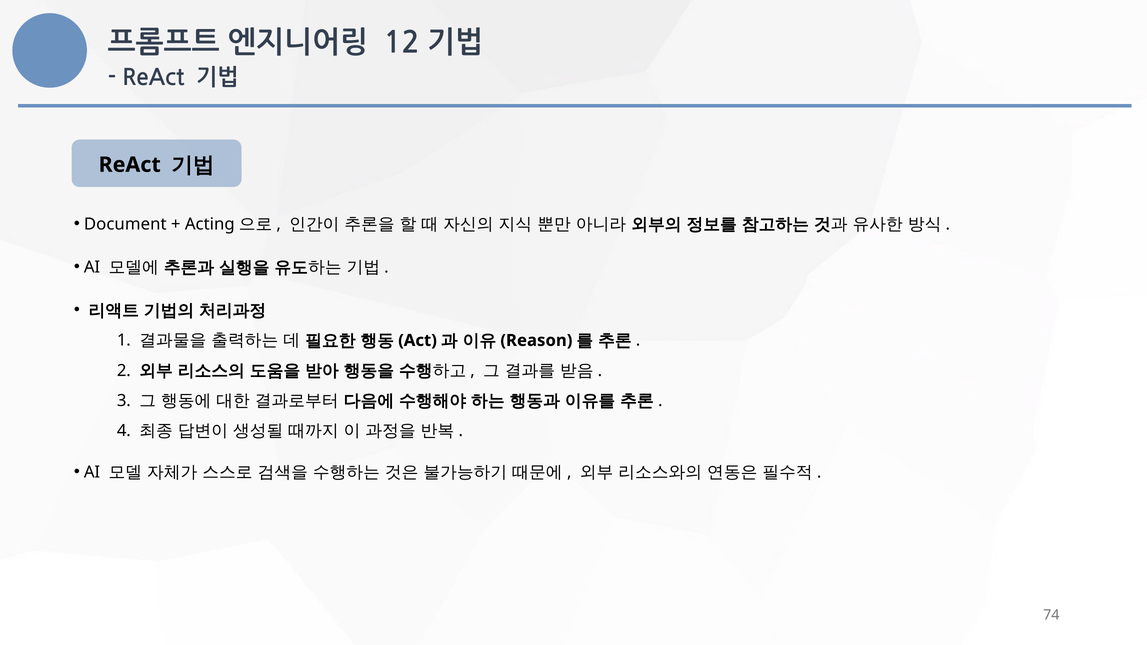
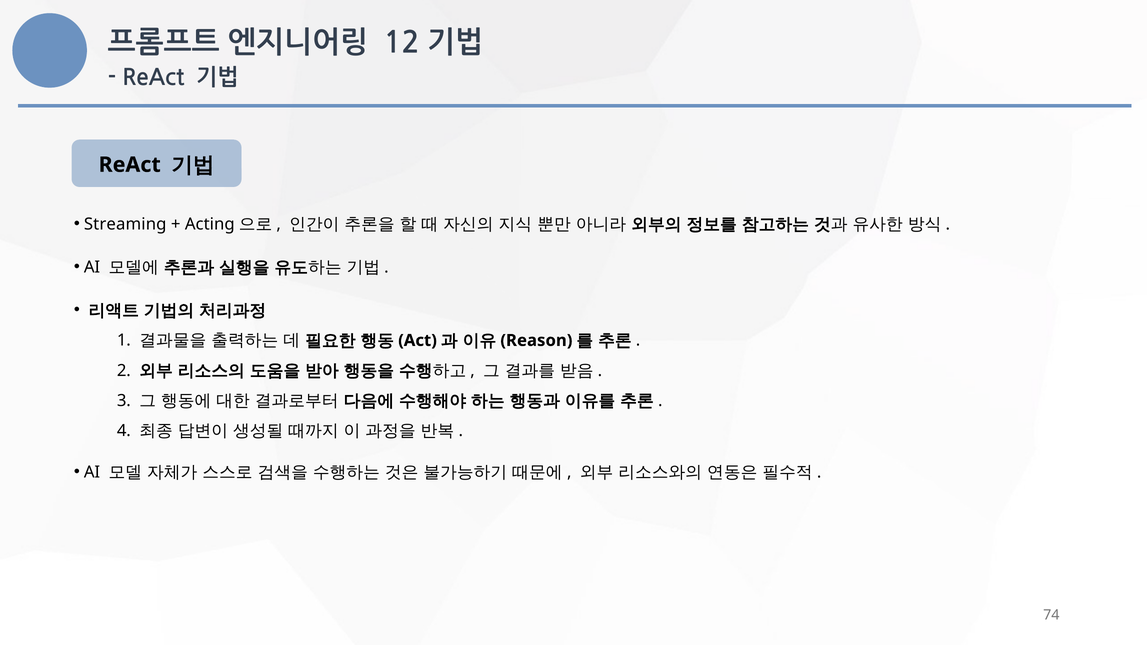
Document: Document -> Streaming
